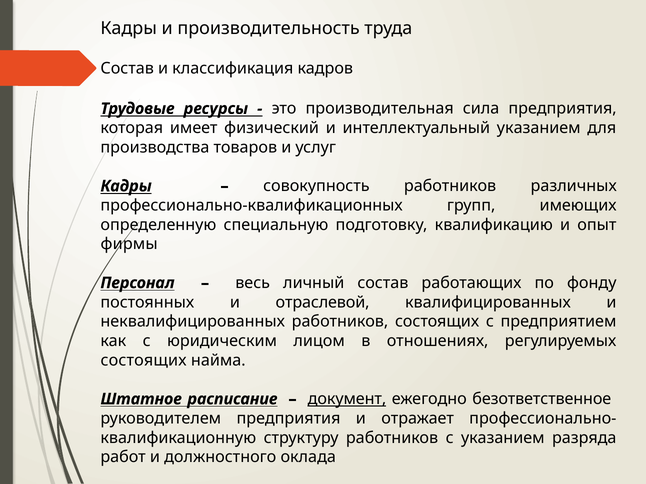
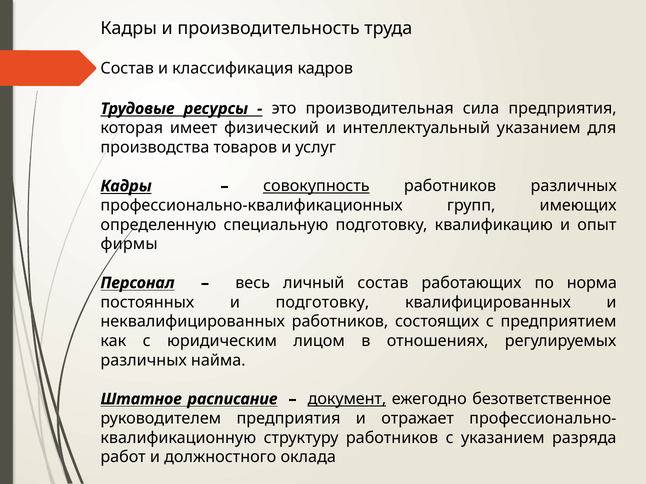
совокупность underline: none -> present
фонду: фонду -> норма
и отраслевой: отраслевой -> подготовку
состоящих at (144, 361): состоящих -> различных
